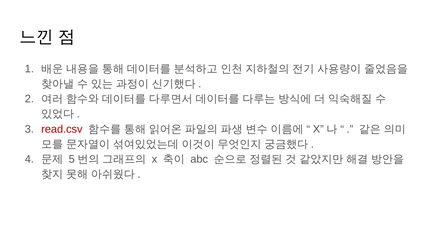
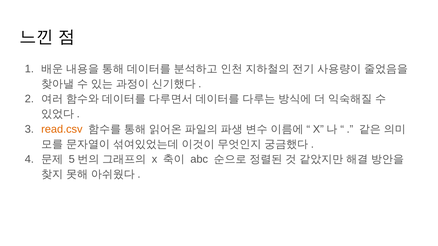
read.csv colour: red -> orange
